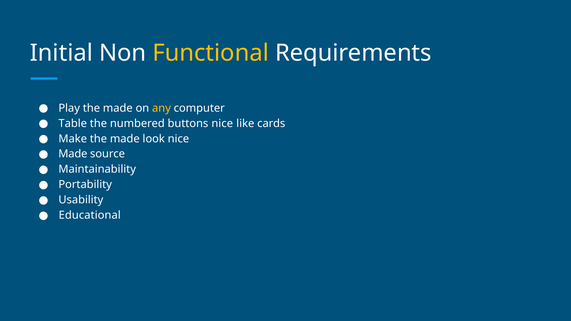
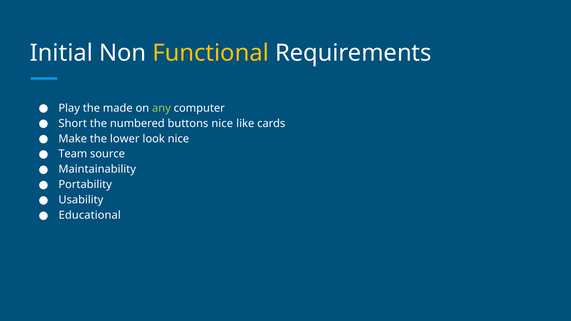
any colour: yellow -> light green
Table: Table -> Short
Make the made: made -> lower
Made at (73, 154): Made -> Team
